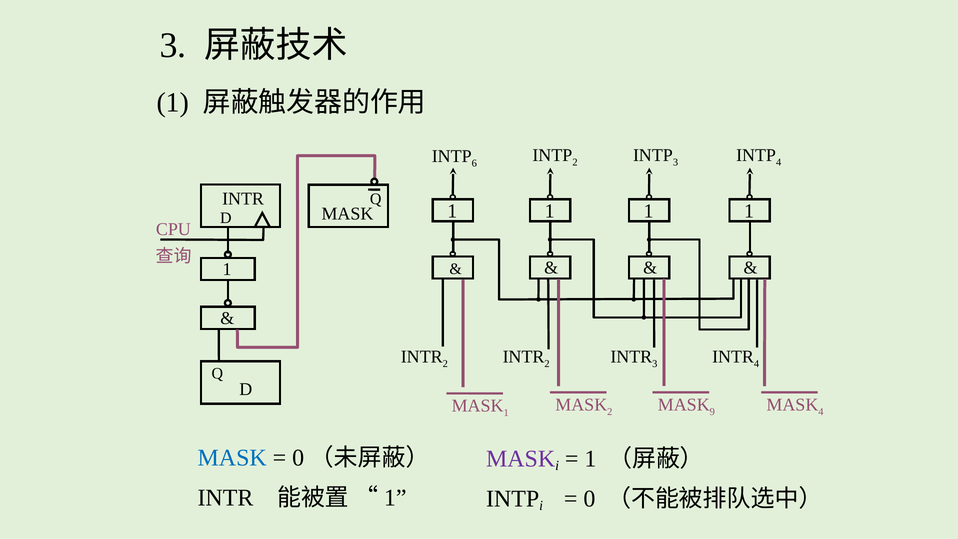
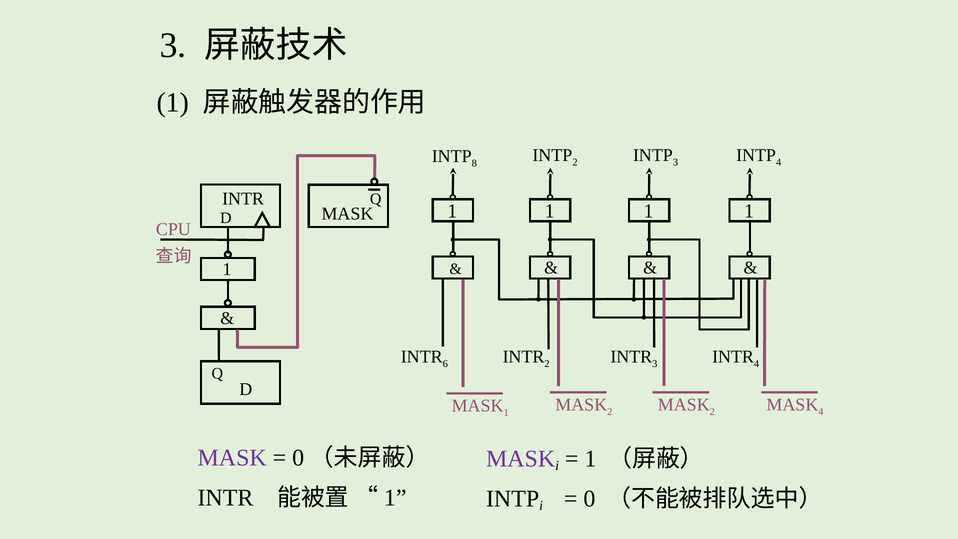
6: 6 -> 8
2 at (445, 364): 2 -> 6
9 at (712, 412): 9 -> 2
MASK at (232, 458) colour: blue -> purple
